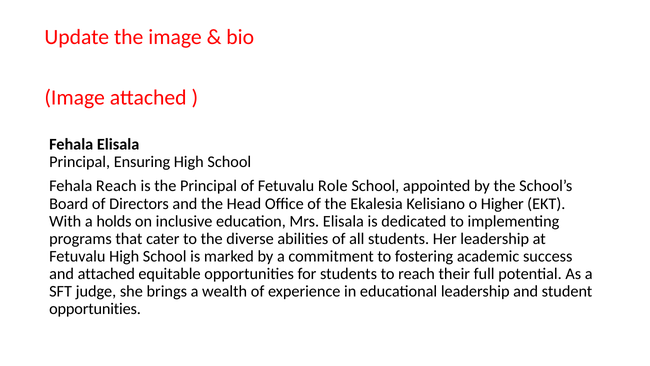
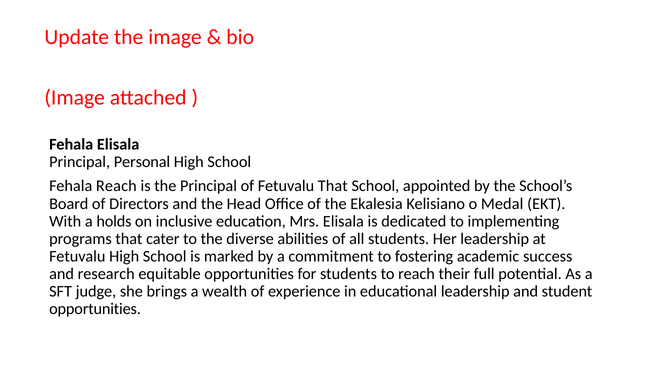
Ensuring: Ensuring -> Personal
Fetuvalu Role: Role -> That
Higher: Higher -> Medal
and attached: attached -> research
